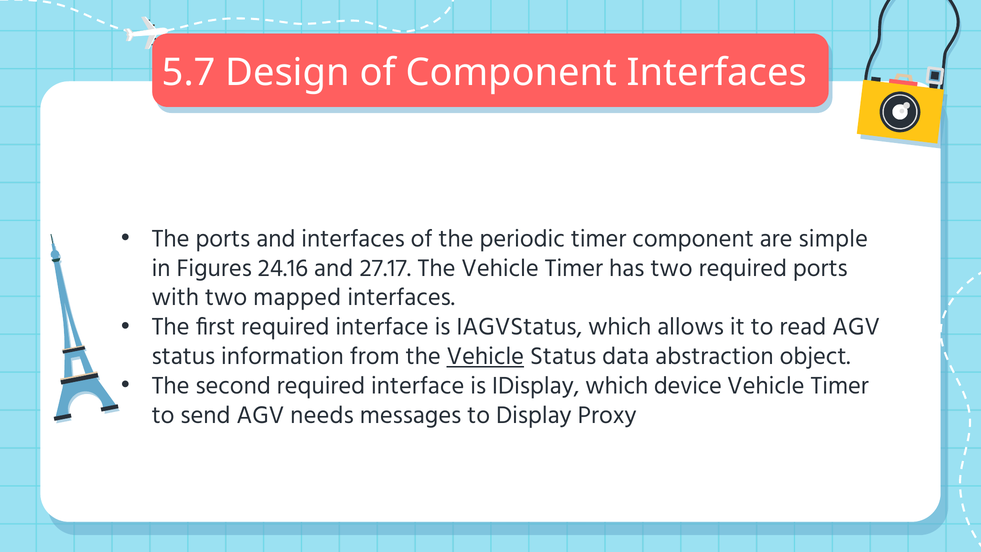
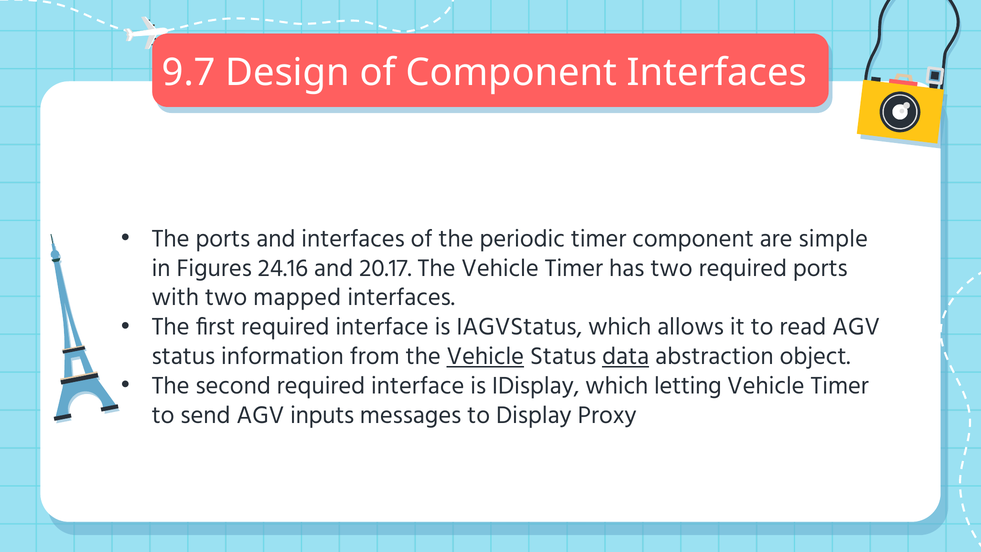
5.7: 5.7 -> 9.7
27.17: 27.17 -> 20.17
data underline: none -> present
device: device -> letting
needs: needs -> inputs
